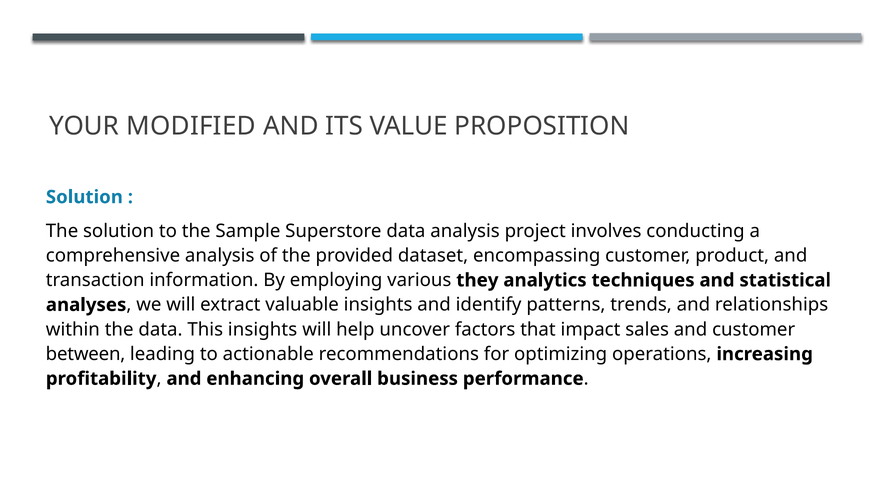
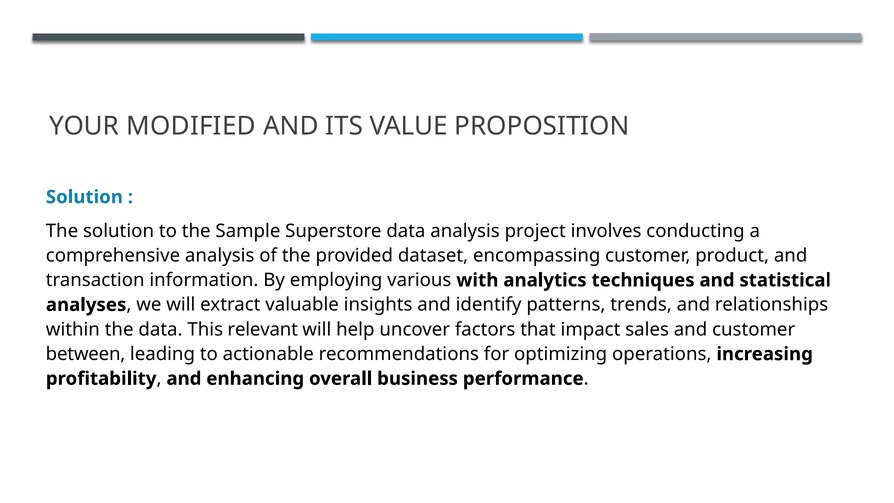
they: they -> with
This insights: insights -> relevant
